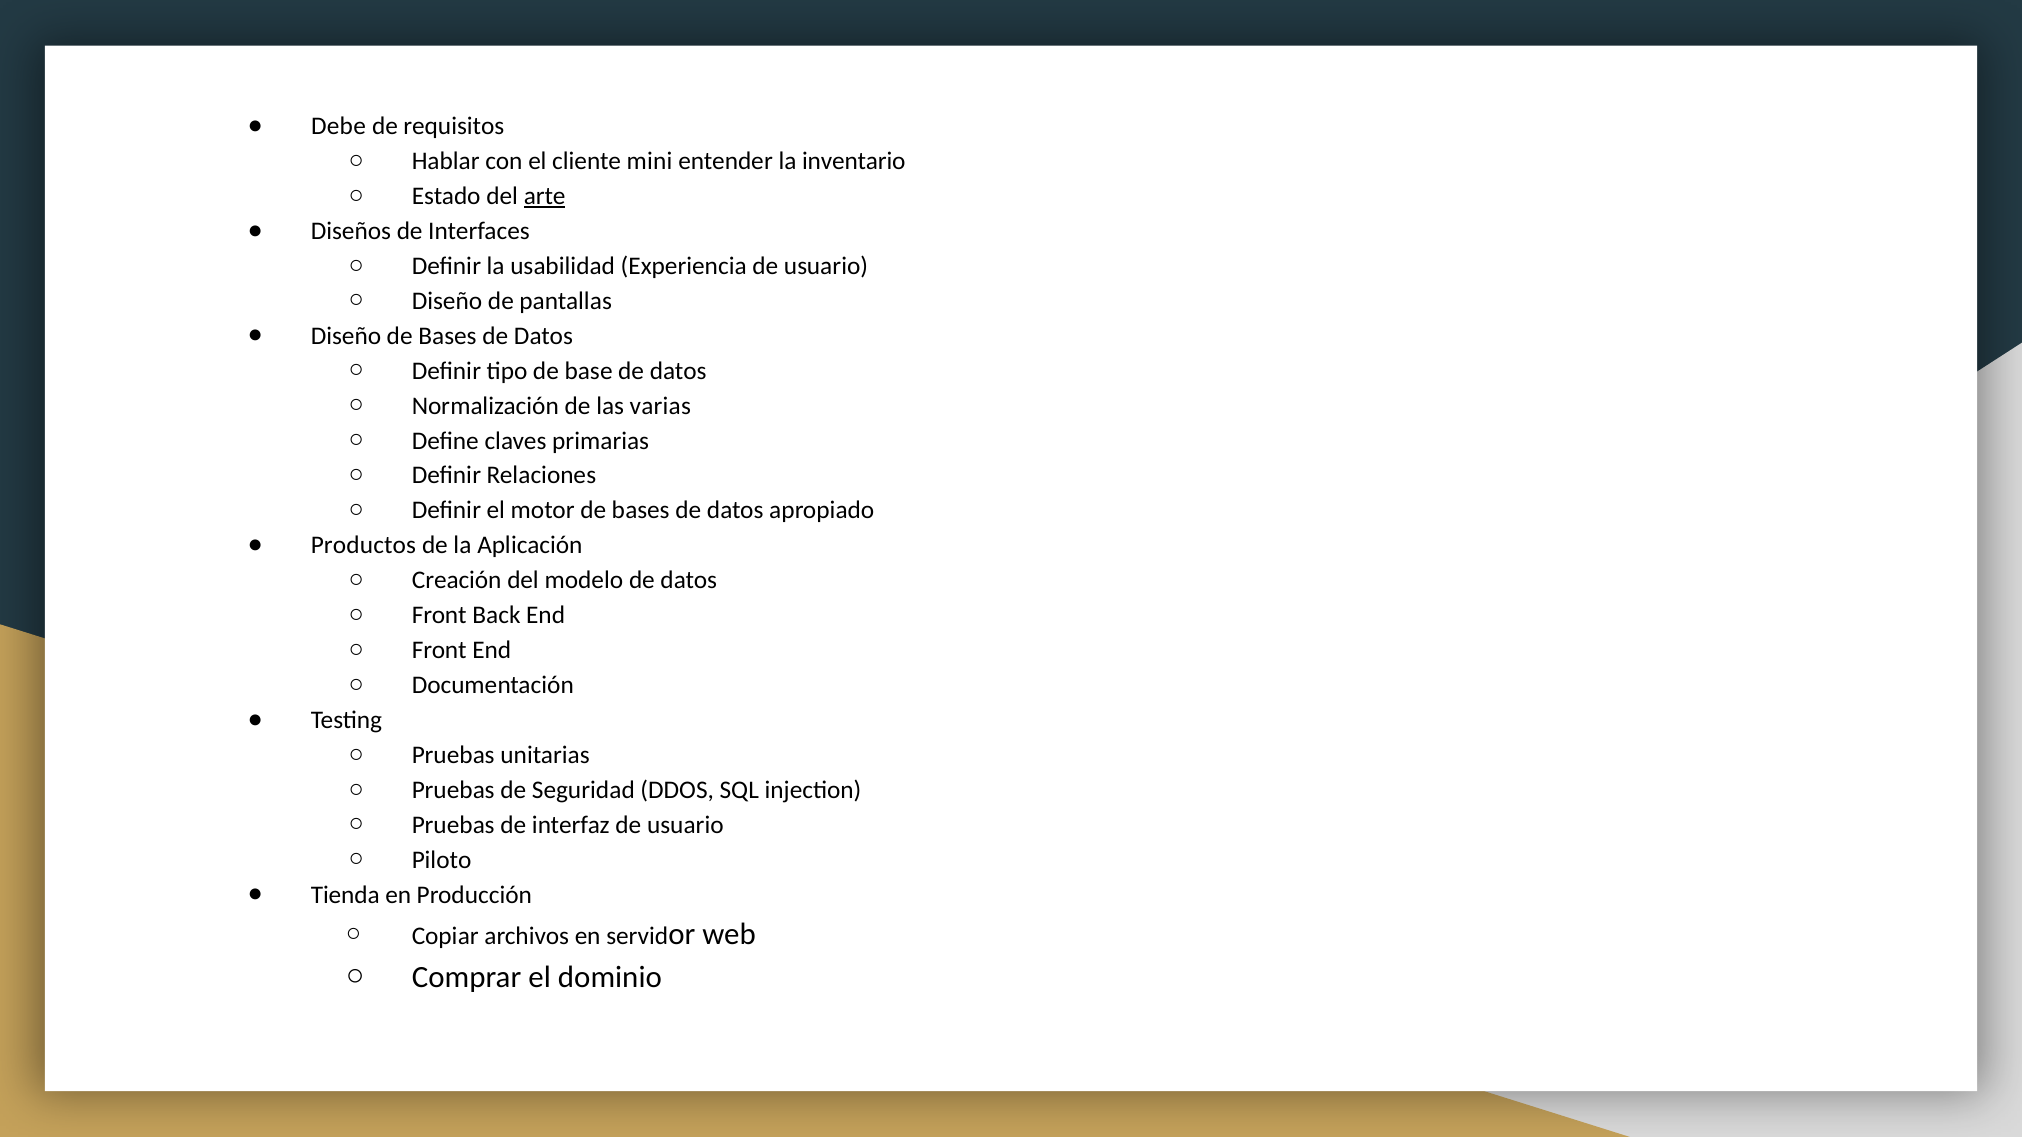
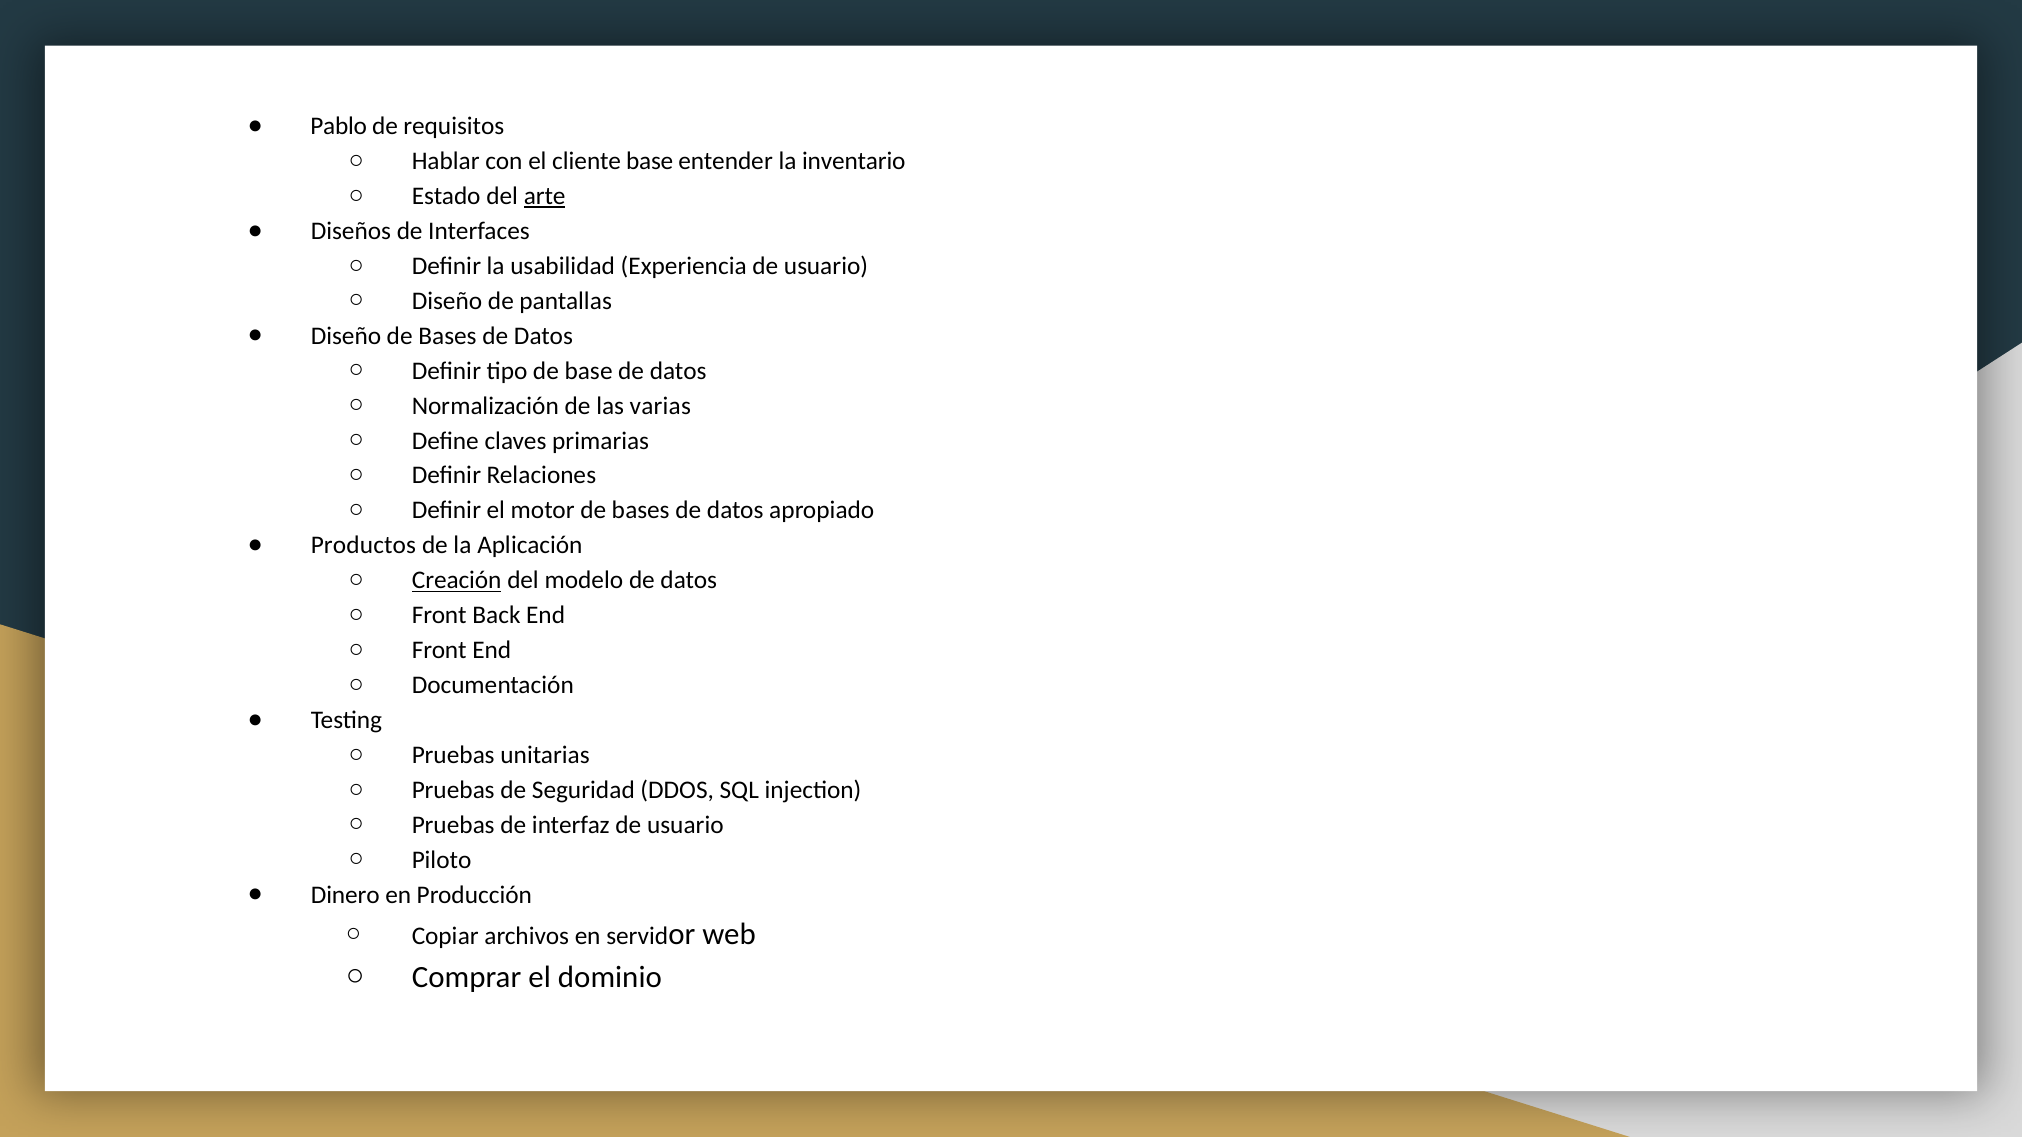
Debe: Debe -> Pablo
cliente mini: mini -> base
Creación underline: none -> present
Tienda: Tienda -> Dinero
